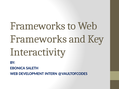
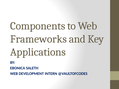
Frameworks at (38, 26): Frameworks -> Components
Interactivity: Interactivity -> Applications
